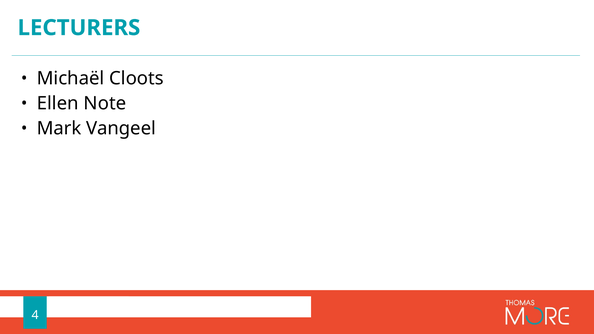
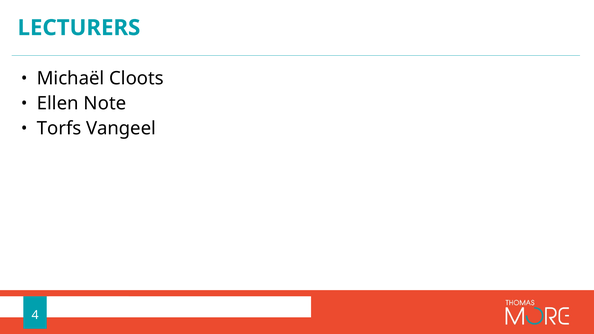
Mark: Mark -> Torfs
